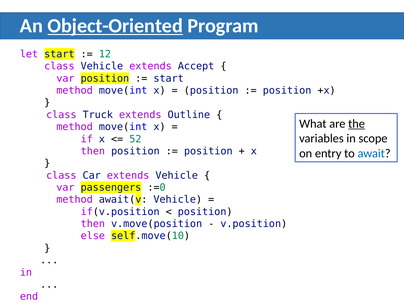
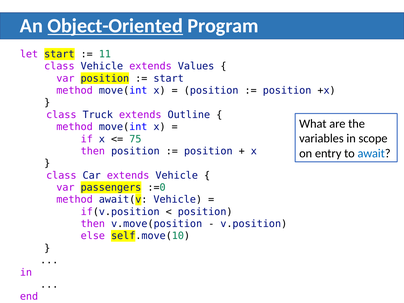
12: 12 -> 11
Accept: Accept -> Values
the underline: present -> none
52: 52 -> 75
